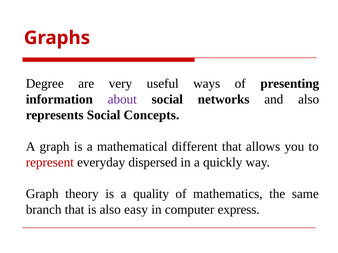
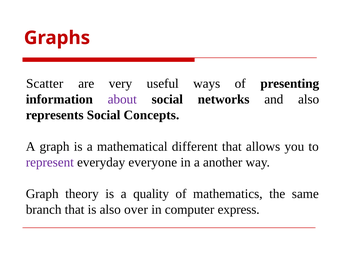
Degree: Degree -> Scatter
represent colour: red -> purple
dispersed: dispersed -> everyone
quickly: quickly -> another
easy: easy -> over
